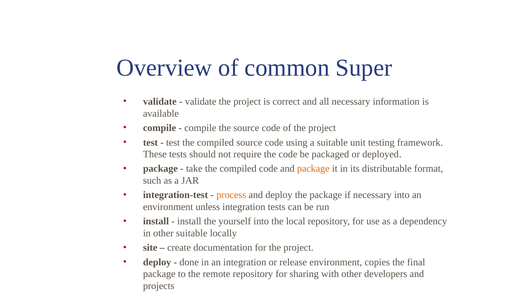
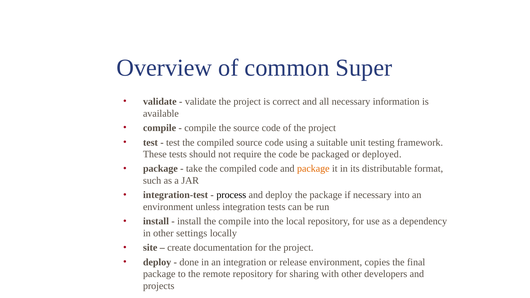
process colour: orange -> black
the yourself: yourself -> compile
other suitable: suitable -> settings
